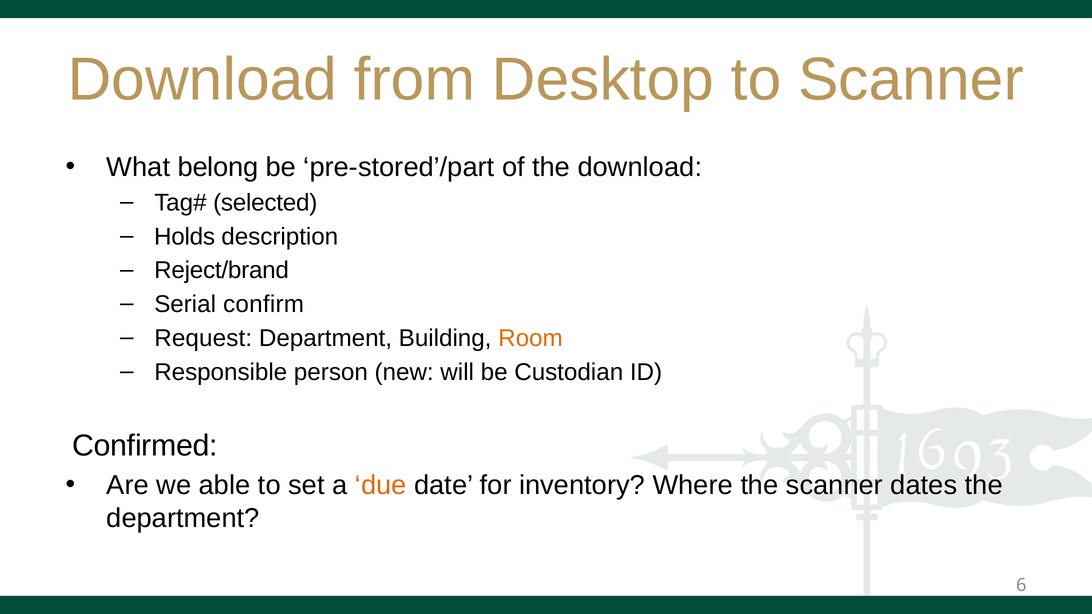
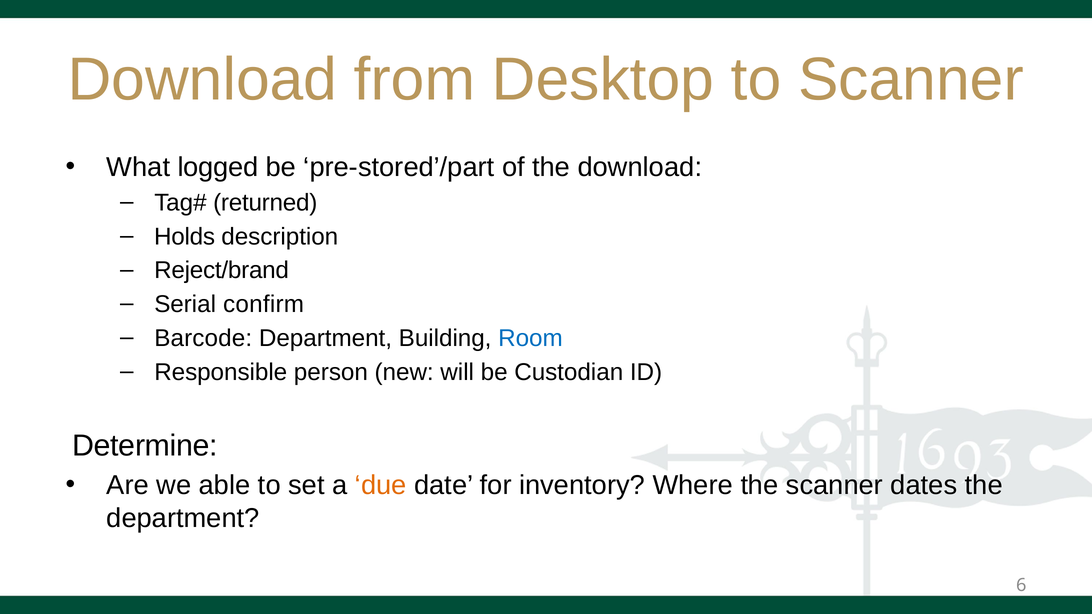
belong: belong -> logged
selected: selected -> returned
Request: Request -> Barcode
Room colour: orange -> blue
Confirmed: Confirmed -> Determine
